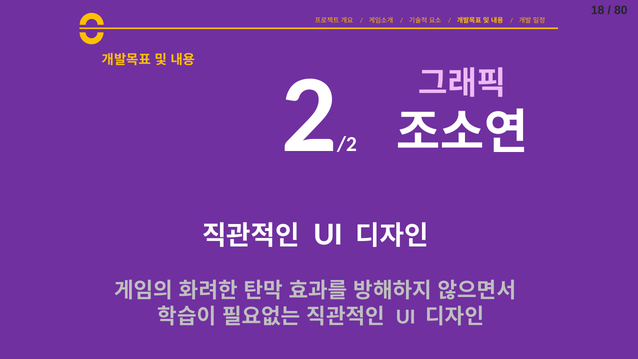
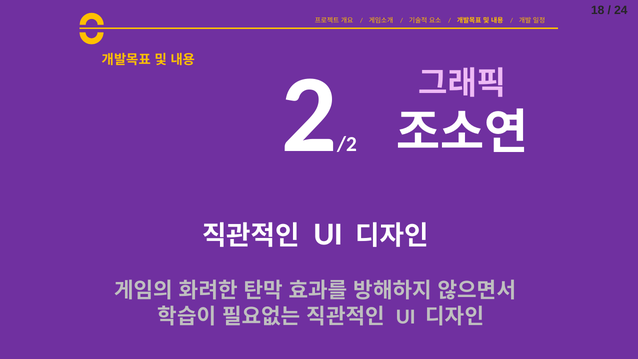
80: 80 -> 24
